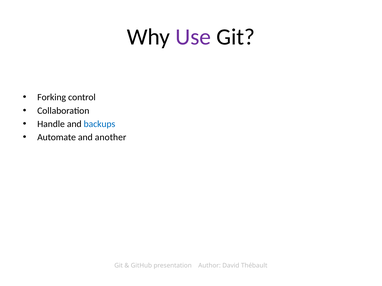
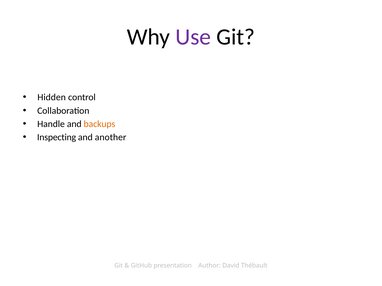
Forking: Forking -> Hidden
backups colour: blue -> orange
Automate: Automate -> Inspecting
